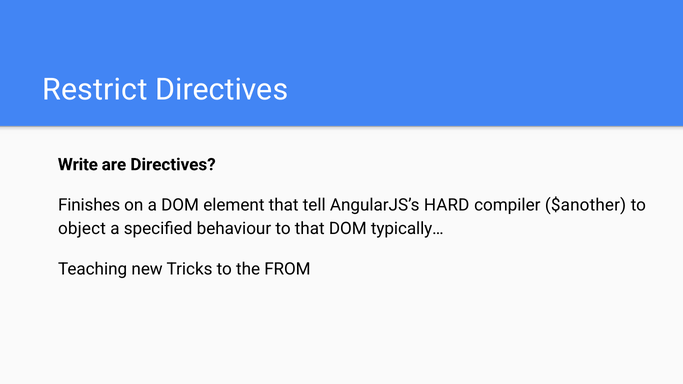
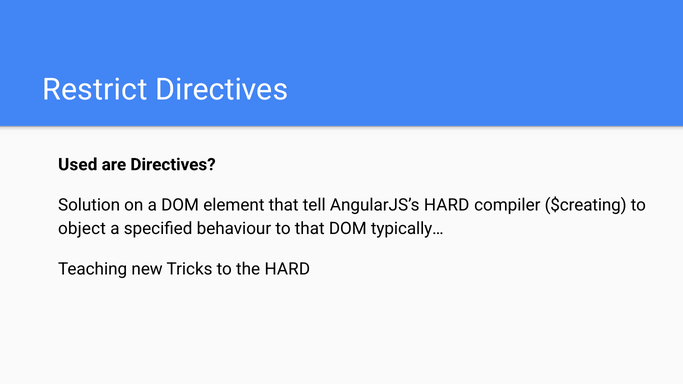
Write: Write -> Used
Finishes: Finishes -> Solution
$another: $another -> $creating
the FROM: FROM -> HARD
